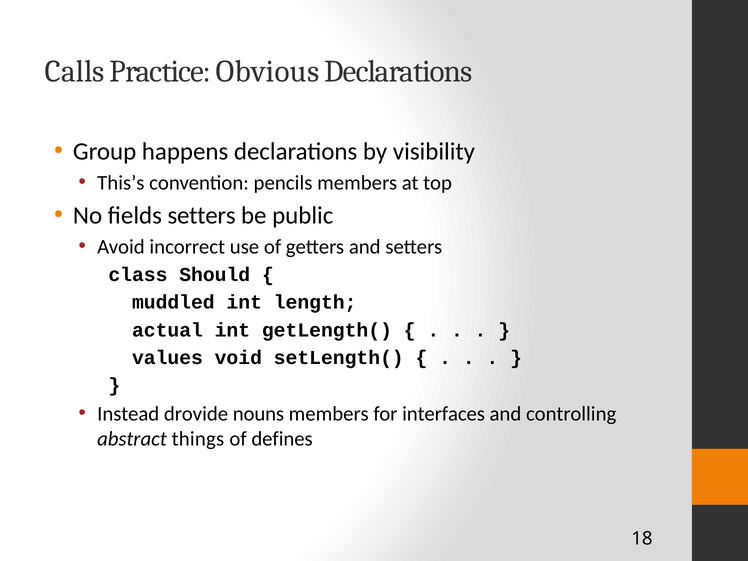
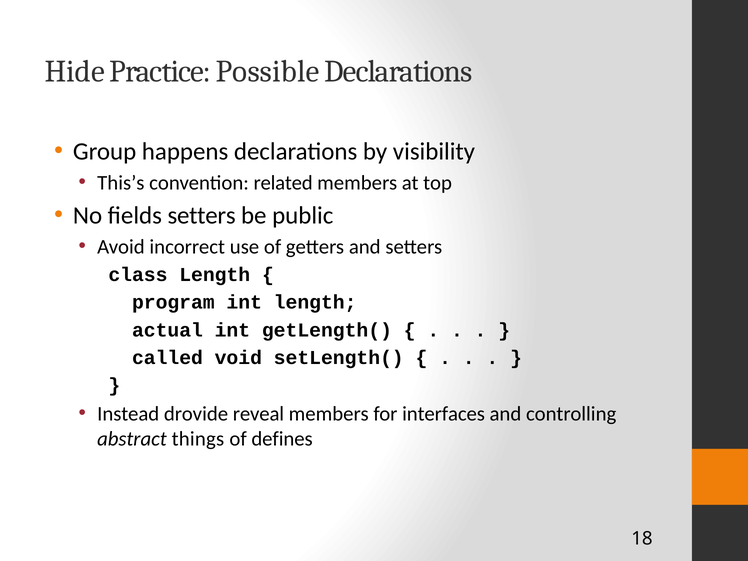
Calls: Calls -> Hide
Obvious: Obvious -> Possible
pencils: pencils -> related
class Should: Should -> Length
muddled: muddled -> program
values: values -> called
nouns: nouns -> reveal
